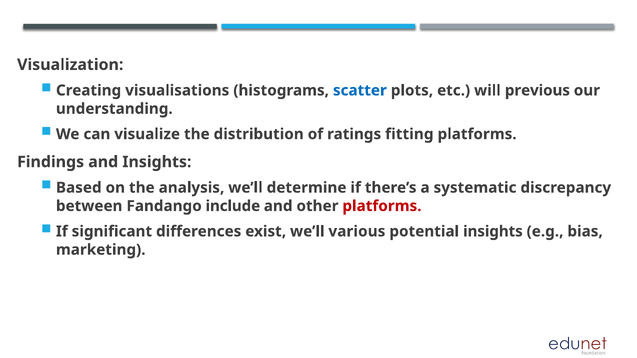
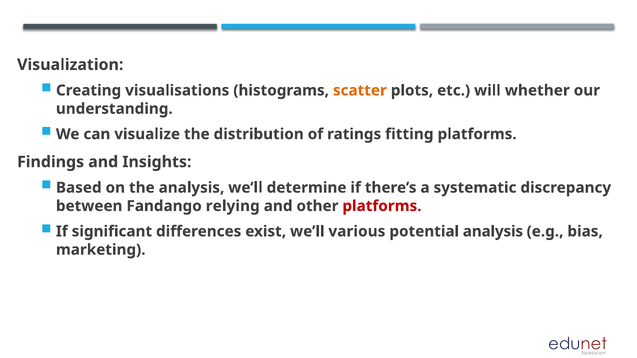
scatter colour: blue -> orange
previous: previous -> whether
include: include -> relying
potential insights: insights -> analysis
